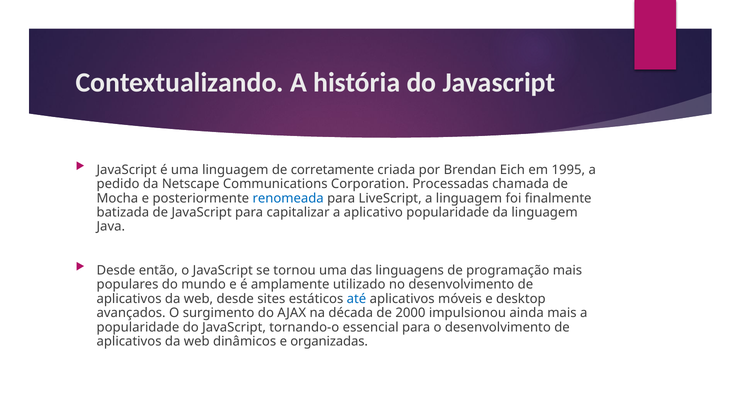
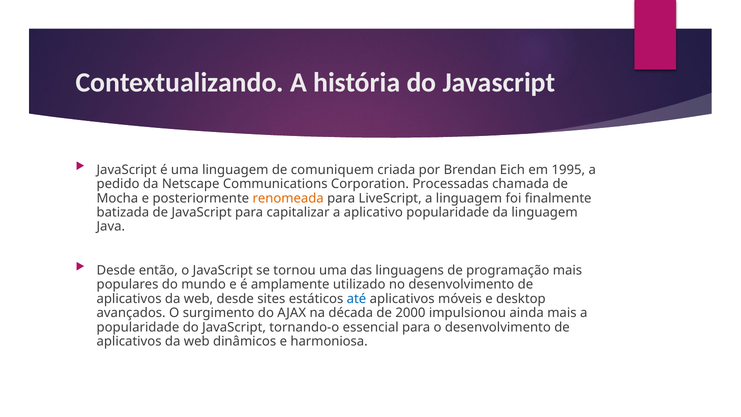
corretamente: corretamente -> comuniquem
renomeada colour: blue -> orange
organizadas: organizadas -> harmoniosa
